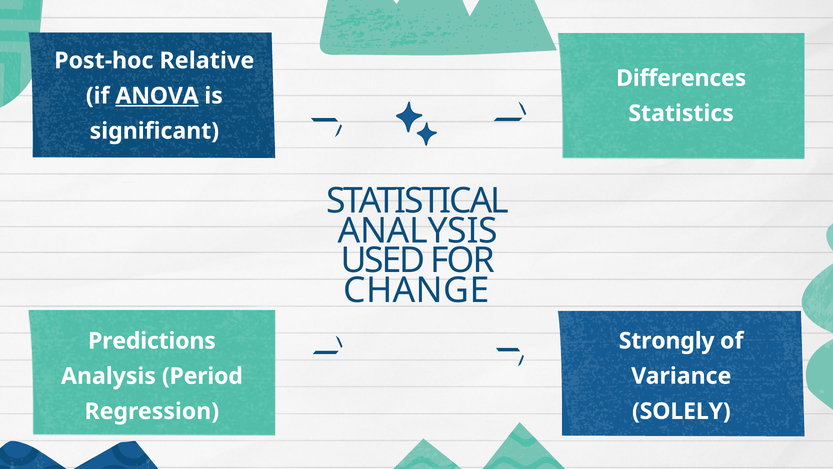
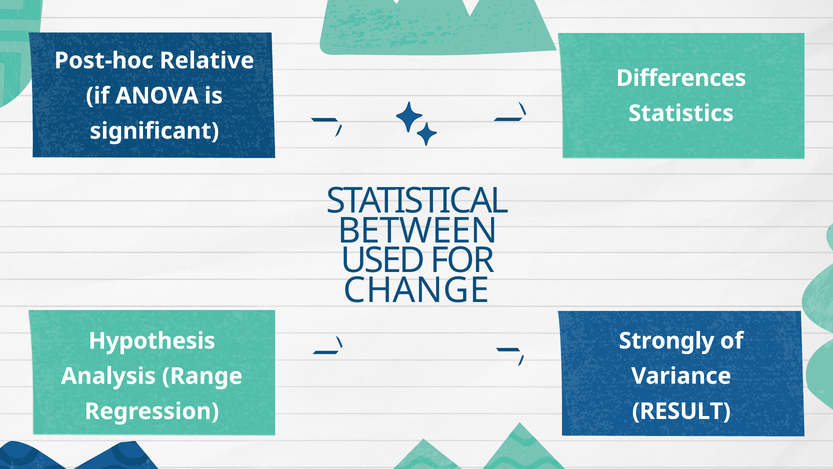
ANOVA underline: present -> none
ANALYSIS at (418, 231): ANALYSIS -> BETWEEN
Predictions: Predictions -> Hypothesis
Period: Period -> Range
SOLELY: SOLELY -> RESULT
